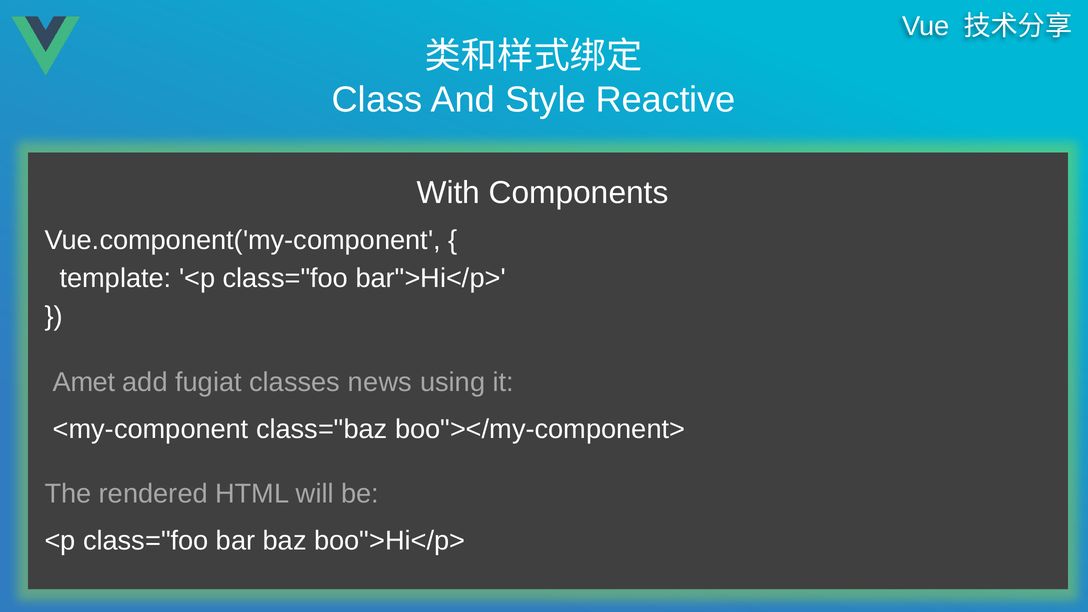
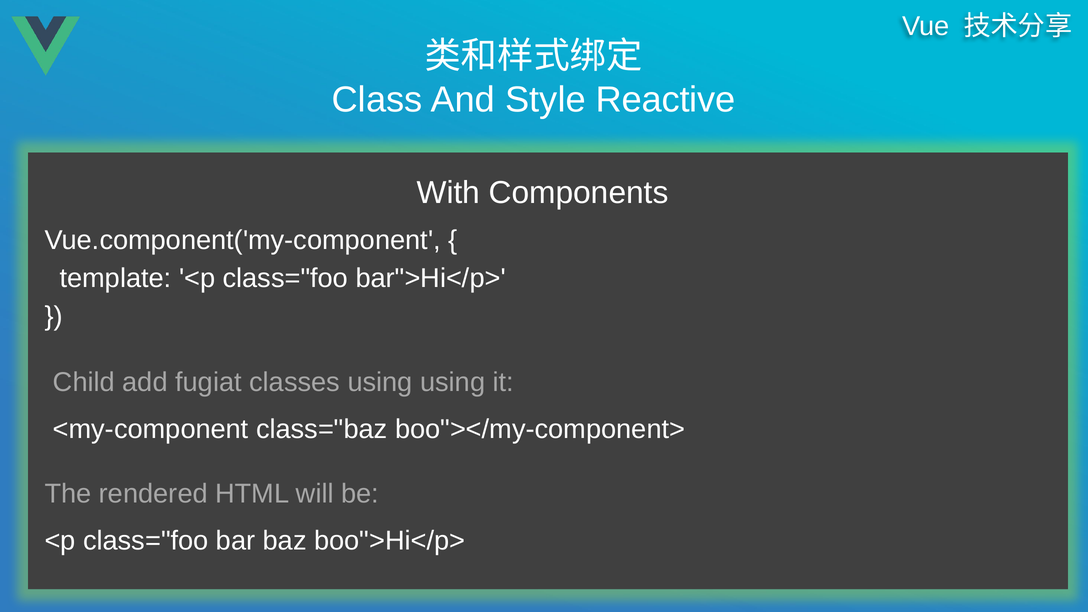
Amet: Amet -> Child
classes news: news -> using
